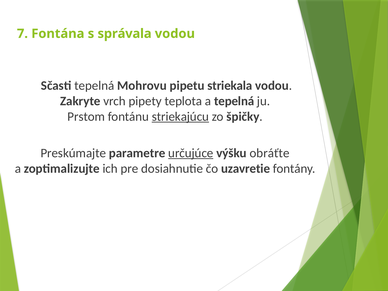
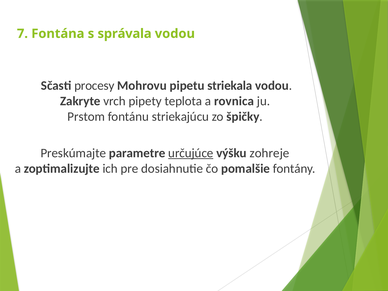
Sčasti tepelná: tepelná -> procesy
a tepelná: tepelná -> rovnica
striekajúcu underline: present -> none
obráťte: obráťte -> zohreje
uzavretie: uzavretie -> pomalšie
